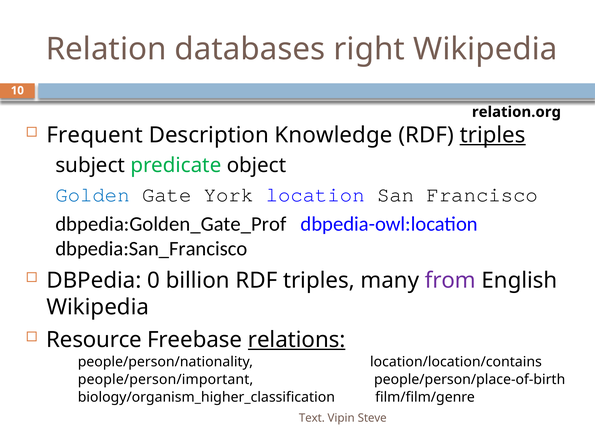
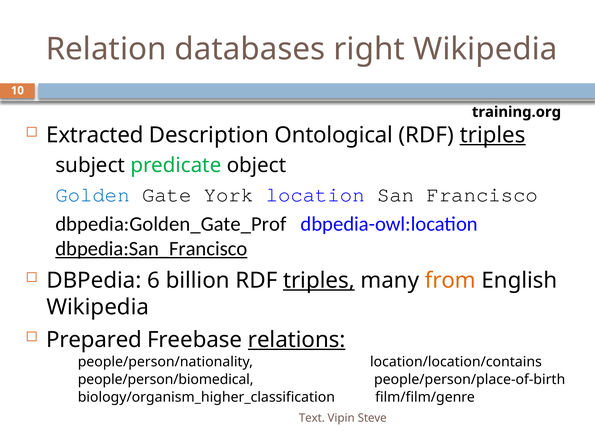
relation.org: relation.org -> training.org
Frequent: Frequent -> Extracted
Knowledge: Knowledge -> Ontological
dbpedia:San_Francisco underline: none -> present
0: 0 -> 6
triples at (319, 281) underline: none -> present
from colour: purple -> orange
Resource: Resource -> Prepared
people/person/important: people/person/important -> people/person/biomedical
